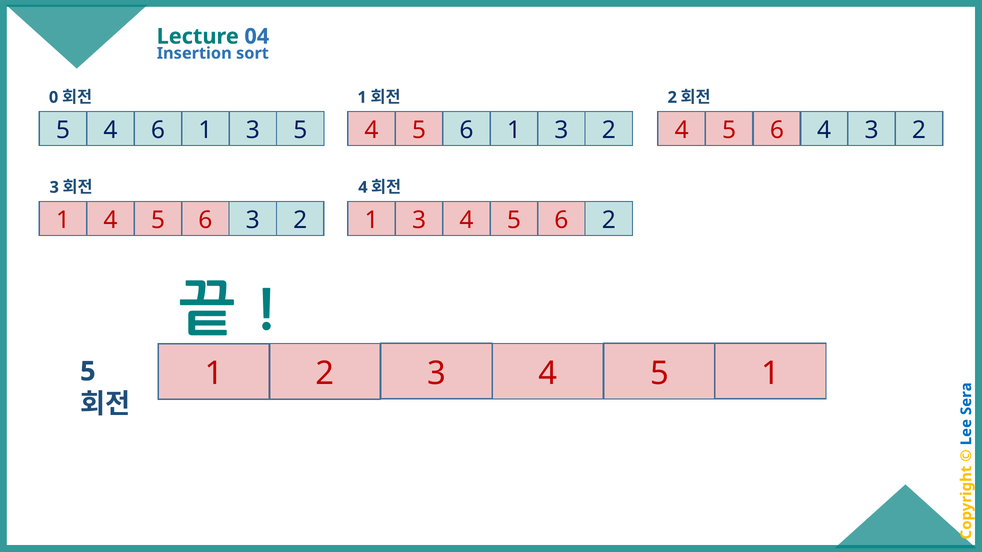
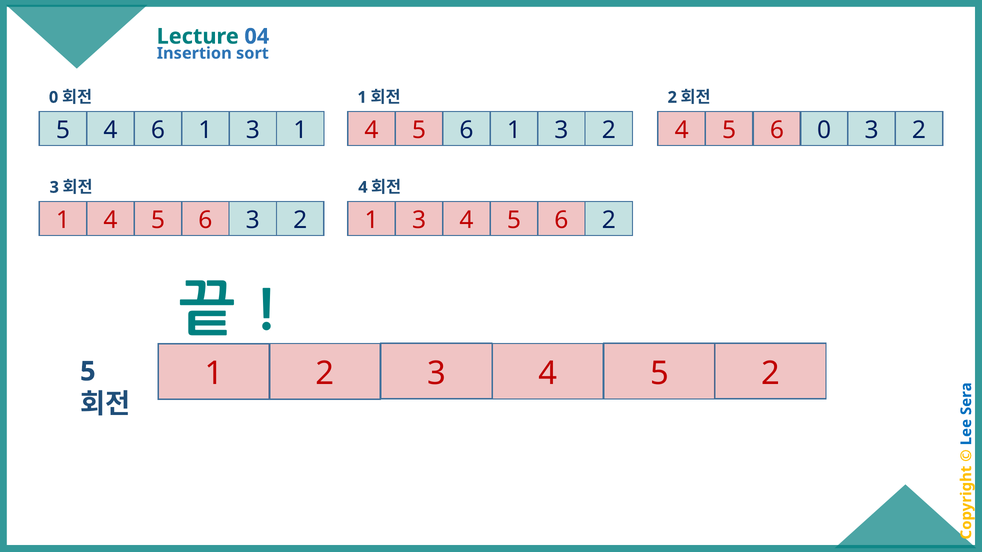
3 5: 5 -> 1
4 4: 4 -> 0
4 1: 1 -> 2
